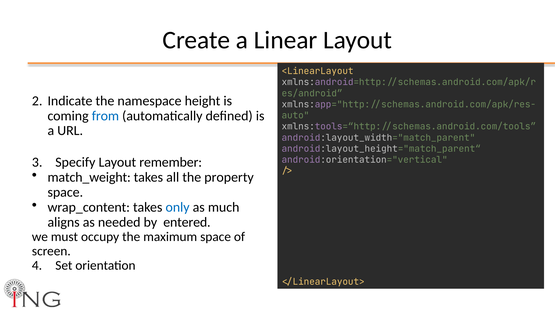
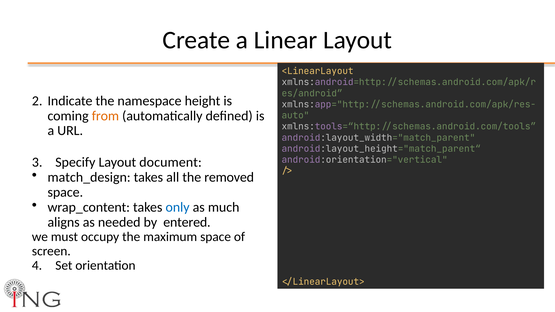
from colour: blue -> orange
remember: remember -> document
match_weight: match_weight -> match_design
property: property -> removed
